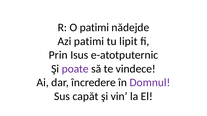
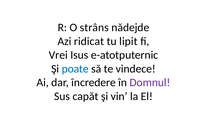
O patimi: patimi -> strâns
Azi patimi: patimi -> ridicat
Prin: Prin -> Vrei
poate colour: purple -> blue
